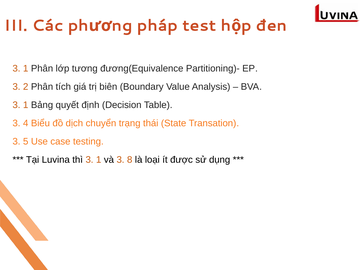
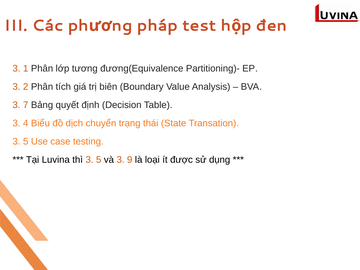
1 at (26, 105): 1 -> 7
thì 3 1: 1 -> 5
8: 8 -> 9
